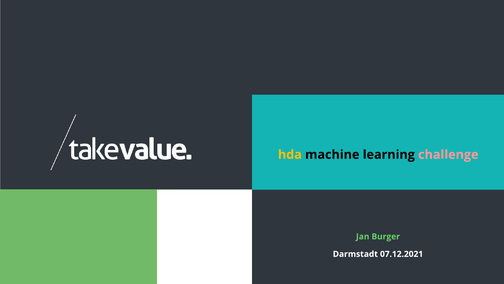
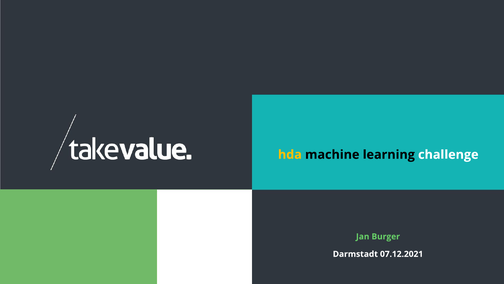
challenge colour: pink -> white
